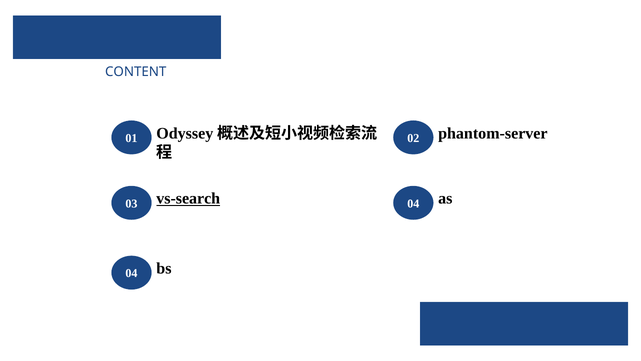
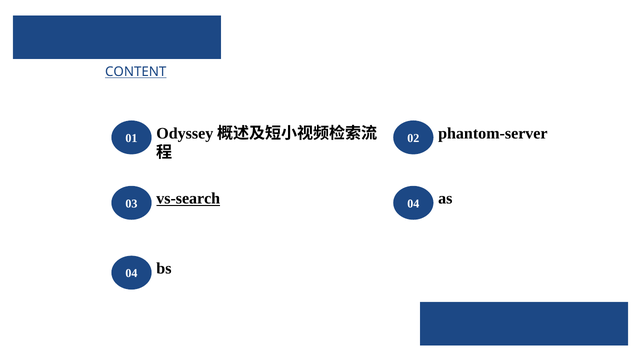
CONTENT underline: none -> present
